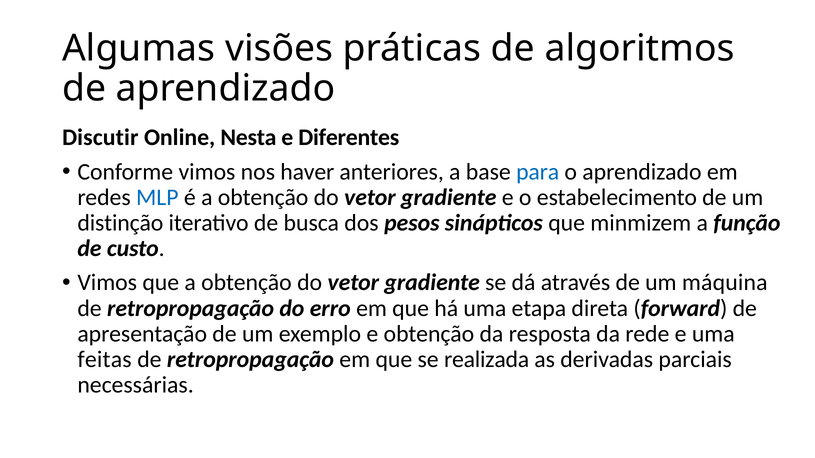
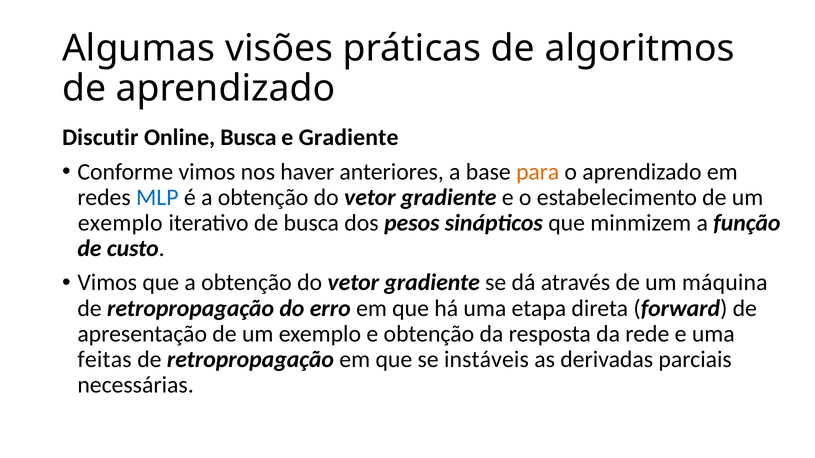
Online Nesta: Nesta -> Busca
e Diferentes: Diferentes -> Gradiente
para colour: blue -> orange
distinção at (120, 223): distinção -> exemplo
realizada: realizada -> instáveis
